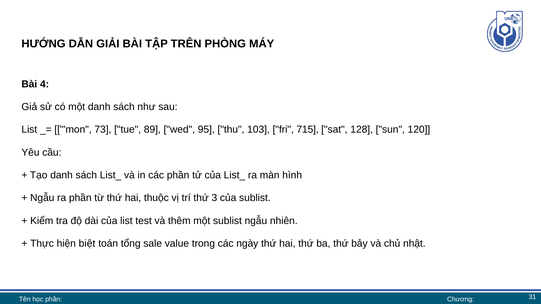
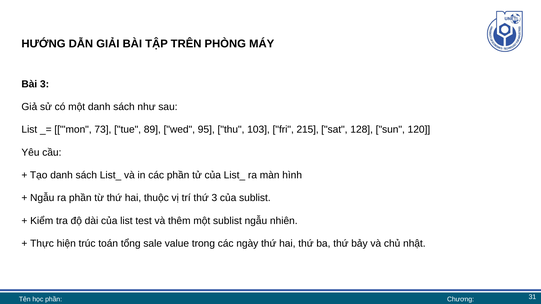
Bài 4: 4 -> 3
715: 715 -> 215
biệt: biệt -> trúc
